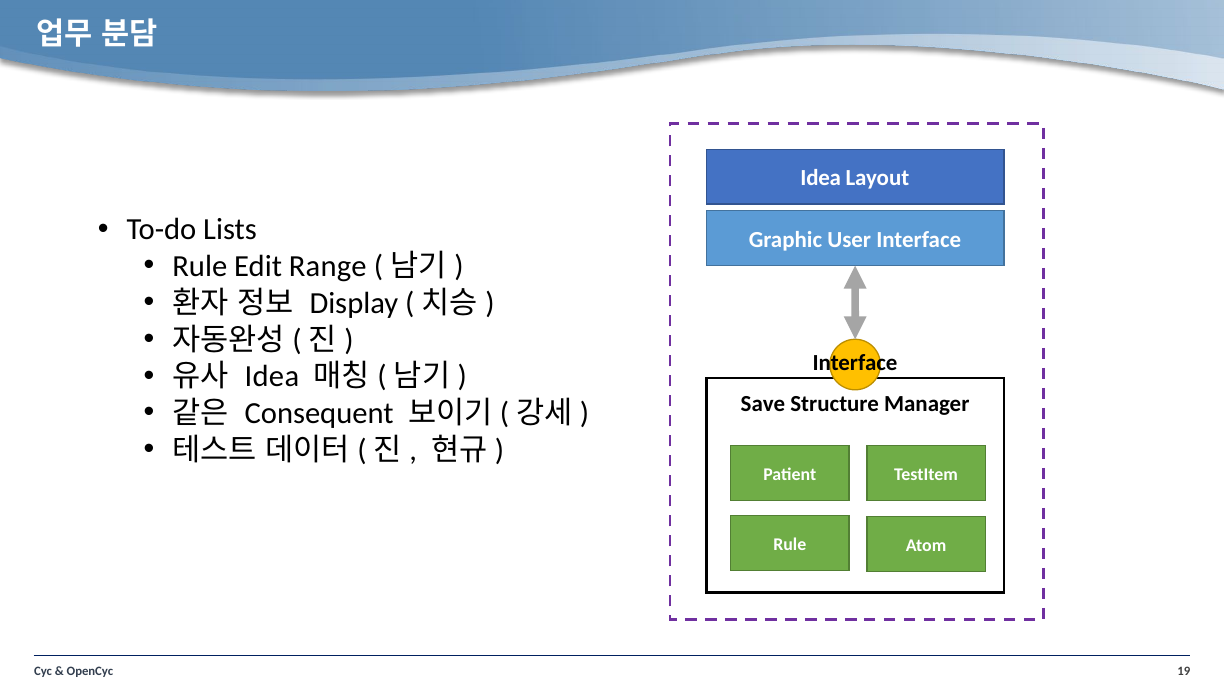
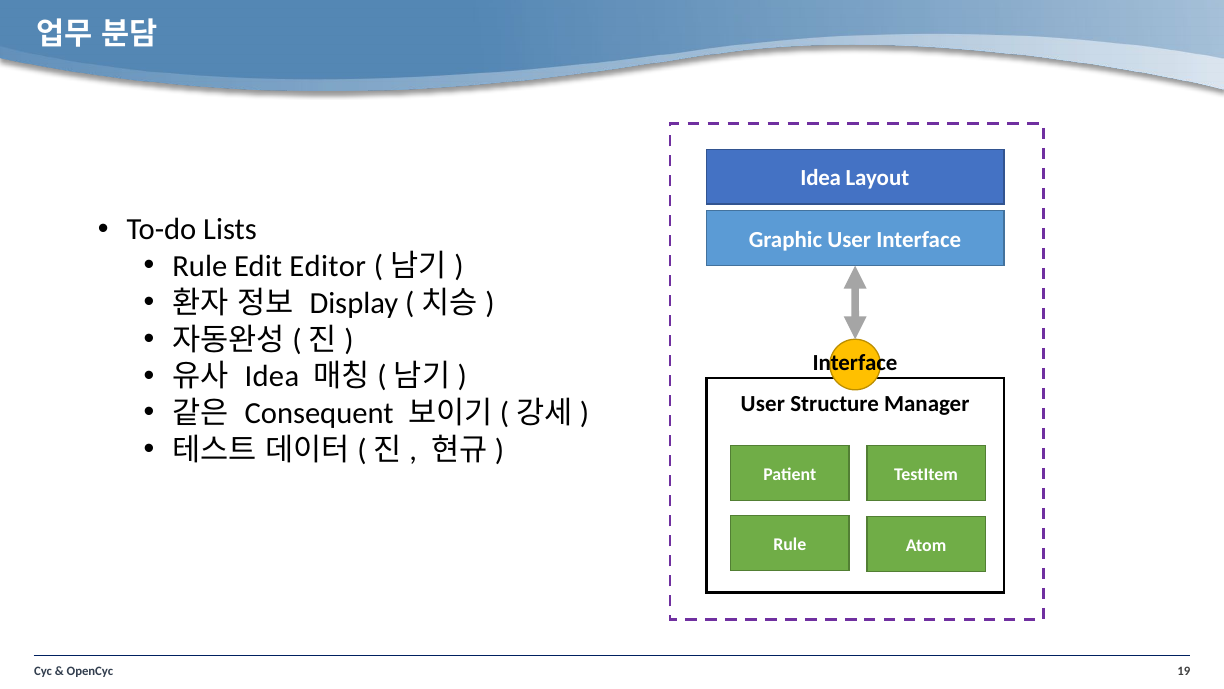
Range: Range -> Editor
Save at (763, 404): Save -> User
